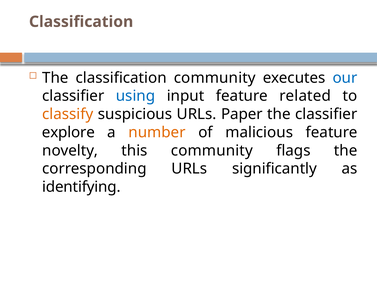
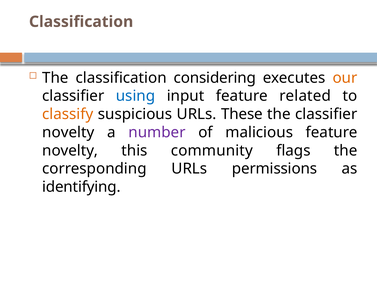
classification community: community -> considering
our colour: blue -> orange
Paper: Paper -> These
explore at (68, 133): explore -> novelty
number colour: orange -> purple
significantly: significantly -> permissions
